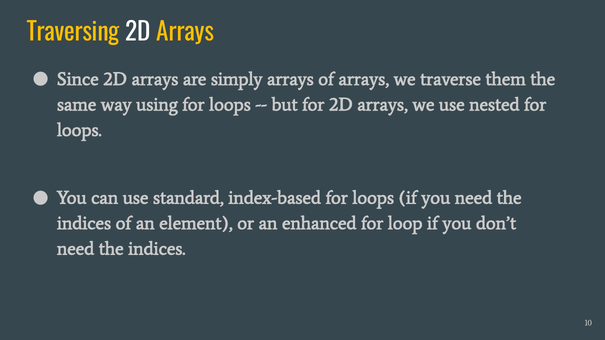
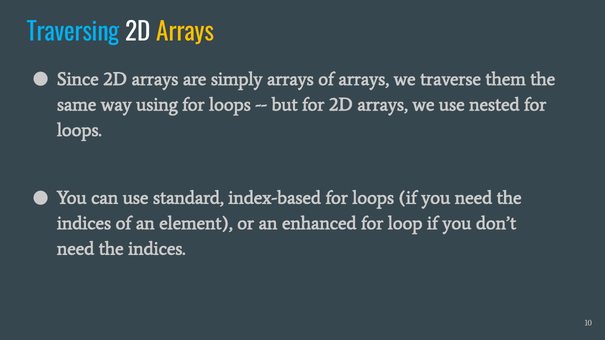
Traversing colour: yellow -> light blue
